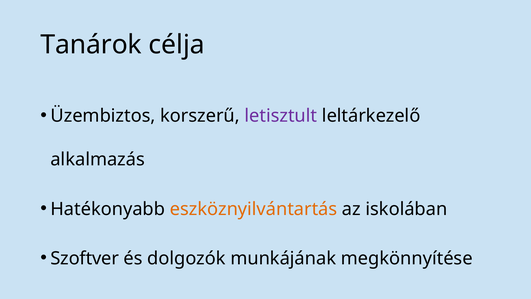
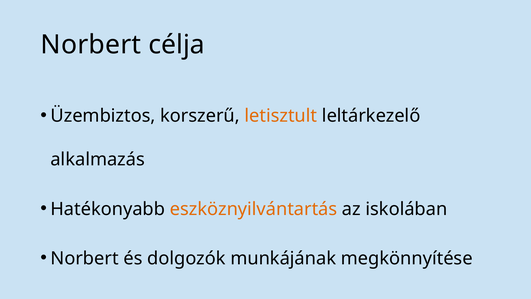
Tanárok at (91, 45): Tanárok -> Norbert
letisztult colour: purple -> orange
Szoftver at (85, 258): Szoftver -> Norbert
